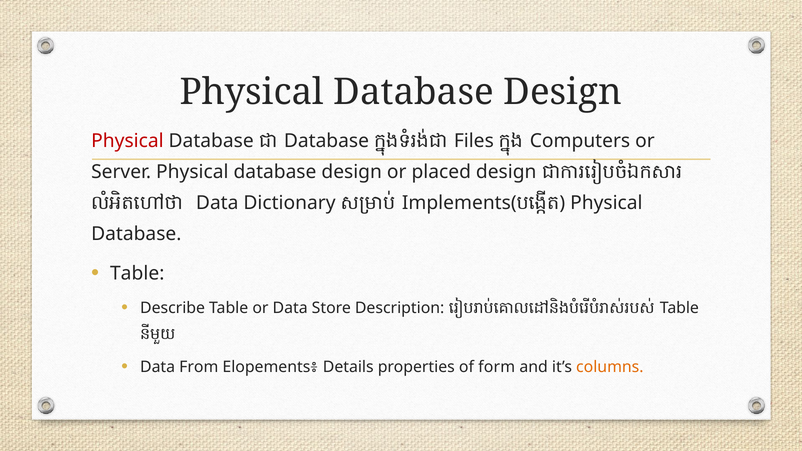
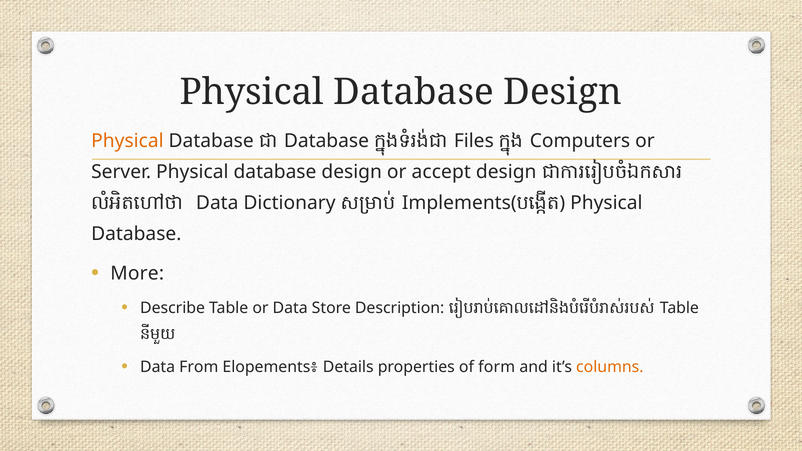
Physical at (127, 141) colour: red -> orange
placed: placed -> accept
Table at (137, 273): Table -> More
